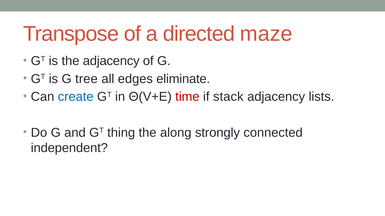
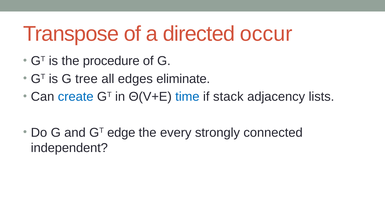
maze: maze -> occur
the adjacency: adjacency -> procedure
time colour: red -> blue
thing: thing -> edge
along: along -> every
